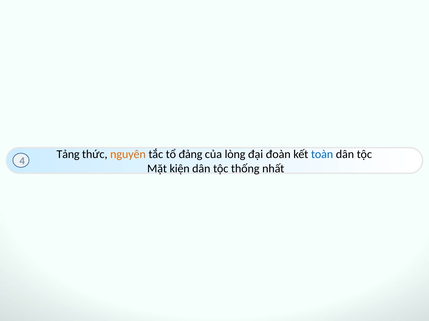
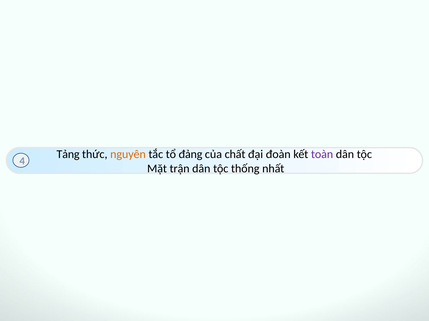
lòng: lòng -> chất
toàn colour: blue -> purple
kiện: kiện -> trận
